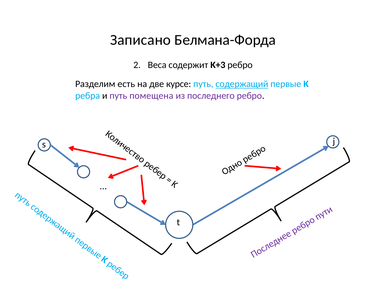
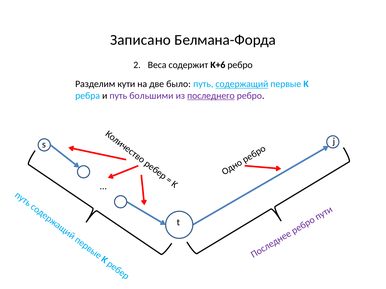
K+3: K+3 -> K+6
есть: есть -> кути
курсе: курсе -> было
помещена: помещена -> большими
последнего underline: none -> present
